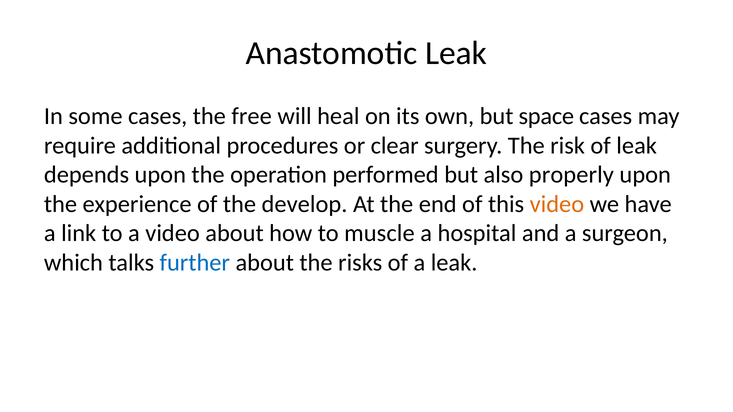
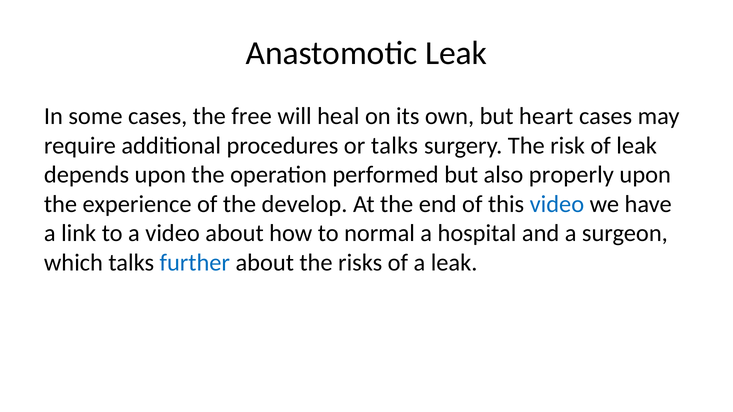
space: space -> heart
or clear: clear -> talks
video at (557, 204) colour: orange -> blue
muscle: muscle -> normal
